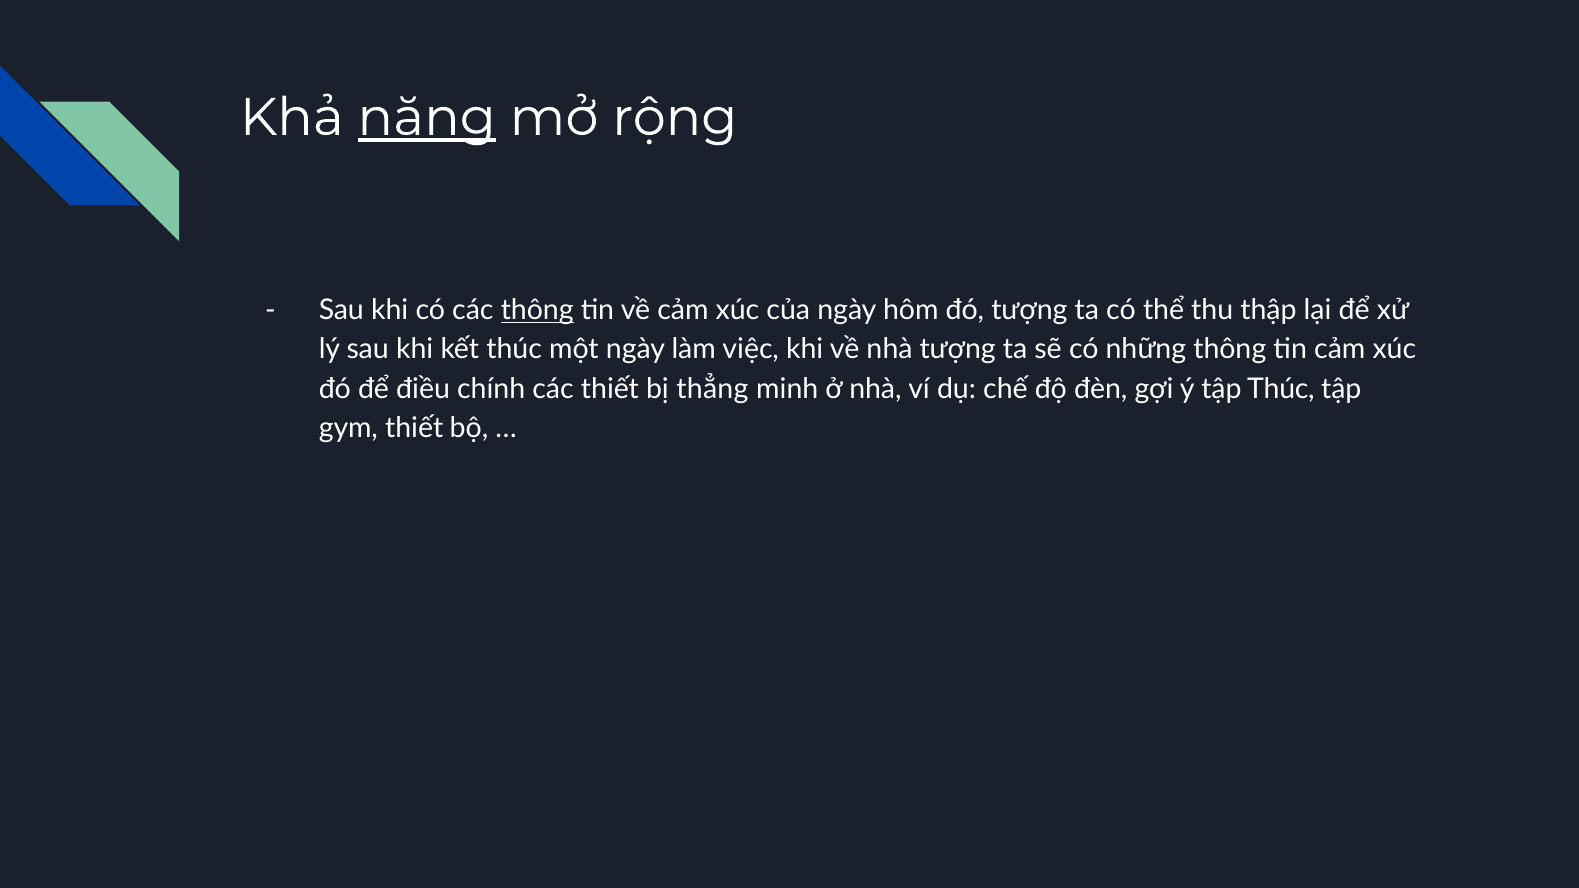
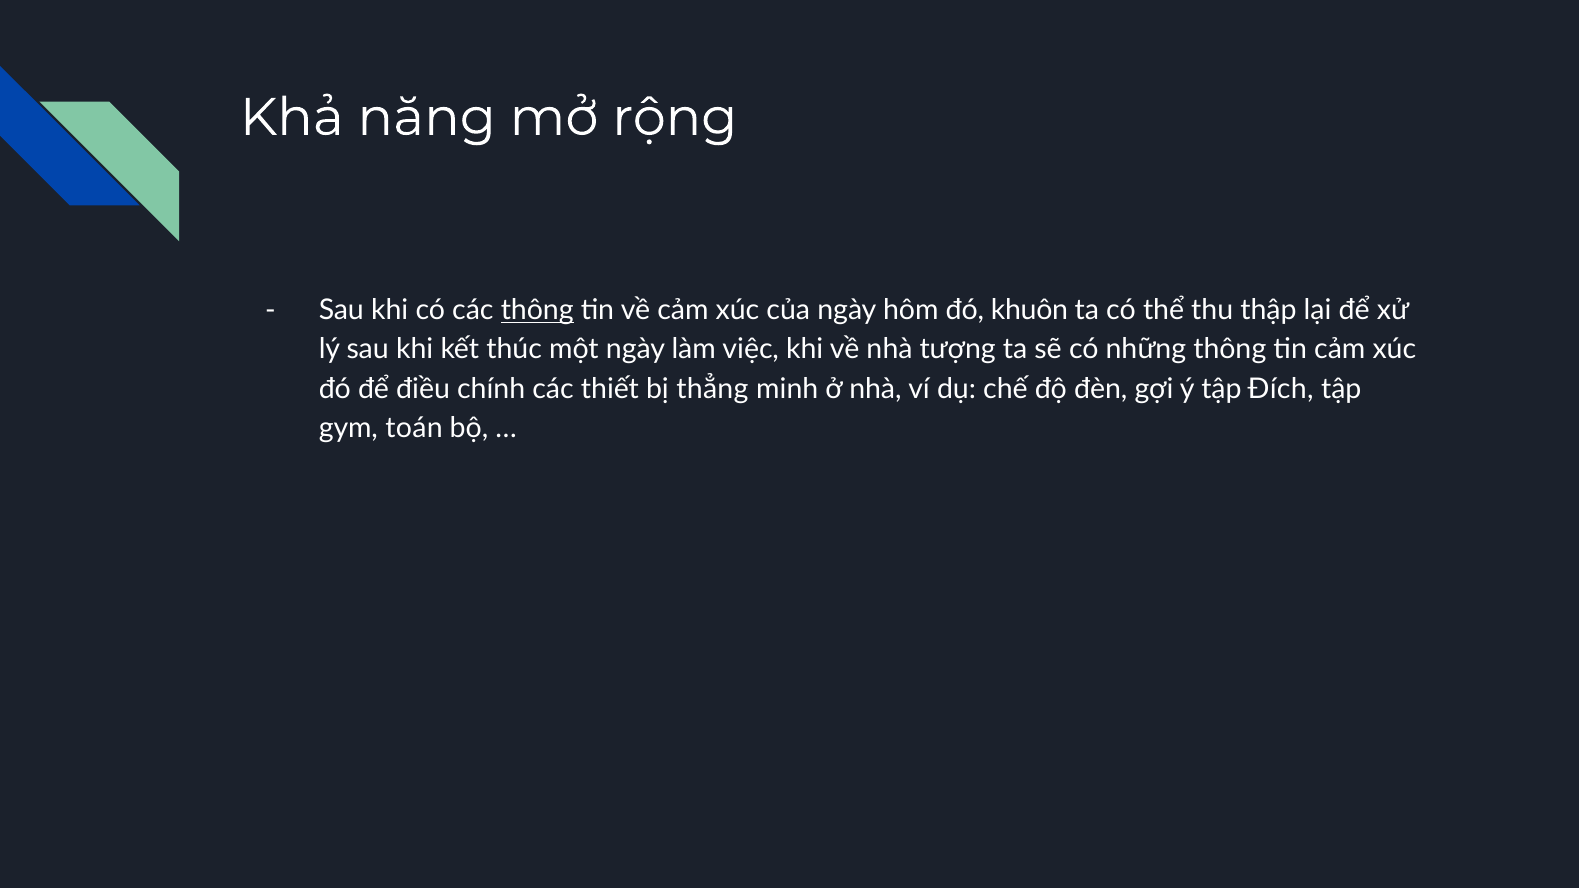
năng underline: present -> none
đó tượng: tượng -> khuôn
tập Thúc: Thúc -> Đích
gym thiết: thiết -> toán
